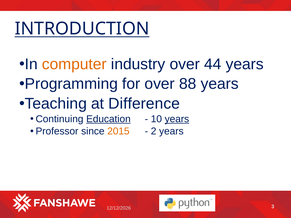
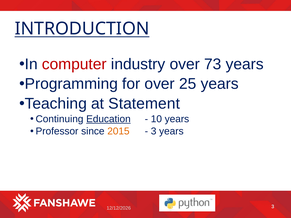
computer colour: orange -> red
44: 44 -> 73
88: 88 -> 25
Difference: Difference -> Statement
years at (177, 119) underline: present -> none
2 at (154, 131): 2 -> 3
